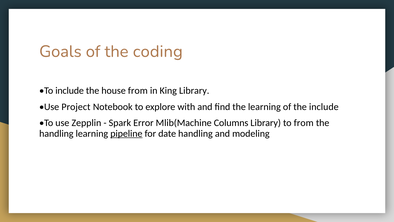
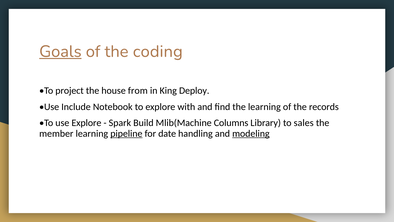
Goals underline: none -> present
To include: include -> project
King Library: Library -> Deploy
Project: Project -> Include
the include: include -> records
use Zepplin: Zepplin -> Explore
Error: Error -> Build
to from: from -> sales
handling at (56, 133): handling -> member
modeling underline: none -> present
